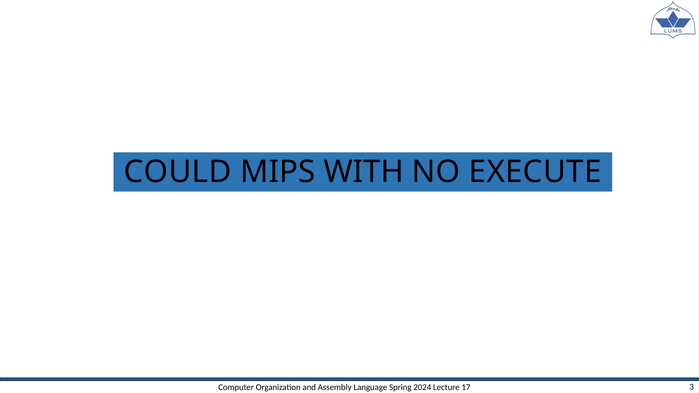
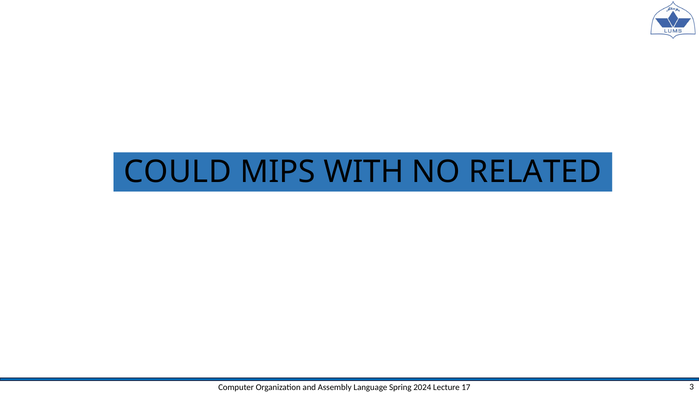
EXECUTE: EXECUTE -> RELATED
